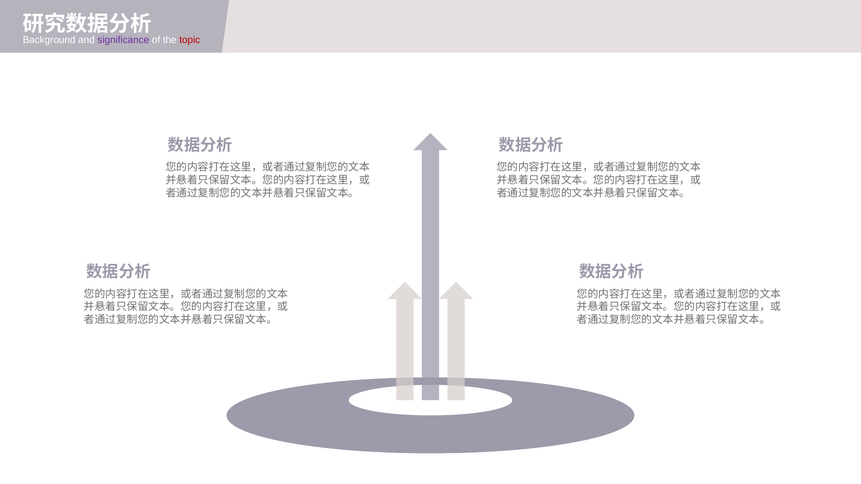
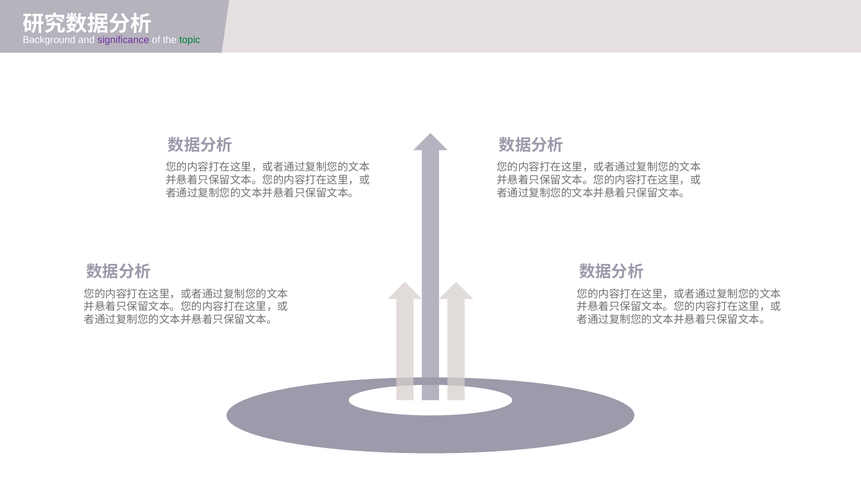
topic colour: red -> green
